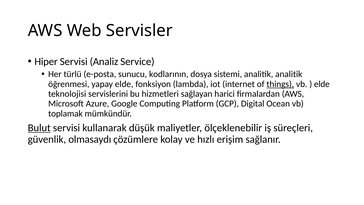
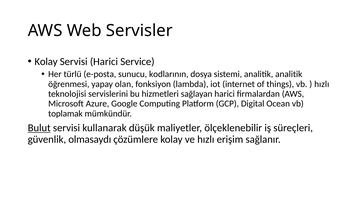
Hiper at (46, 62): Hiper -> Kolay
Servisi Analiz: Analiz -> Harici
yapay elde: elde -> olan
things underline: present -> none
elde at (322, 84): elde -> hızlı
